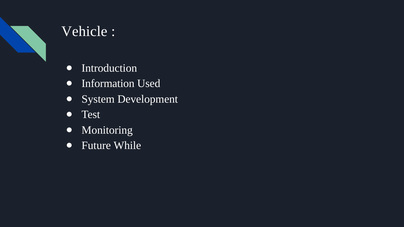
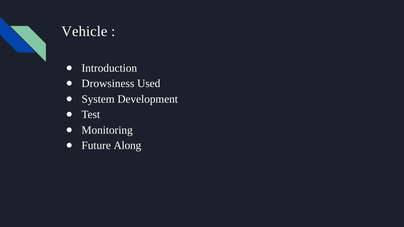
Information: Information -> Drowsiness
While: While -> Along
